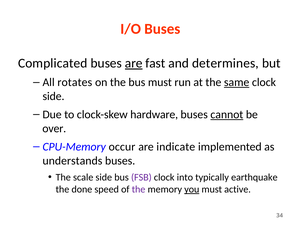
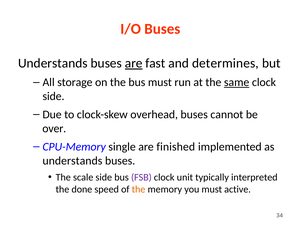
Complicated at (53, 63): Complicated -> Understands
rotates: rotates -> storage
hardware: hardware -> overhead
cannot underline: present -> none
occur: occur -> single
indicate: indicate -> finished
into: into -> unit
earthquake: earthquake -> interpreted
the at (139, 189) colour: purple -> orange
you underline: present -> none
